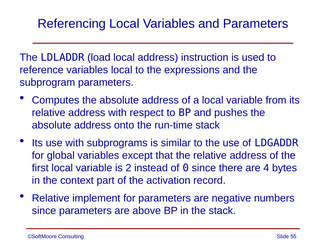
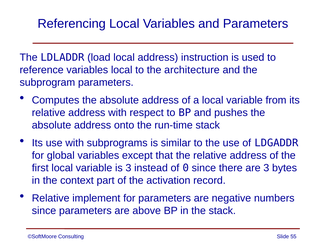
expressions: expressions -> architecture
is 2: 2 -> 3
are 4: 4 -> 3
